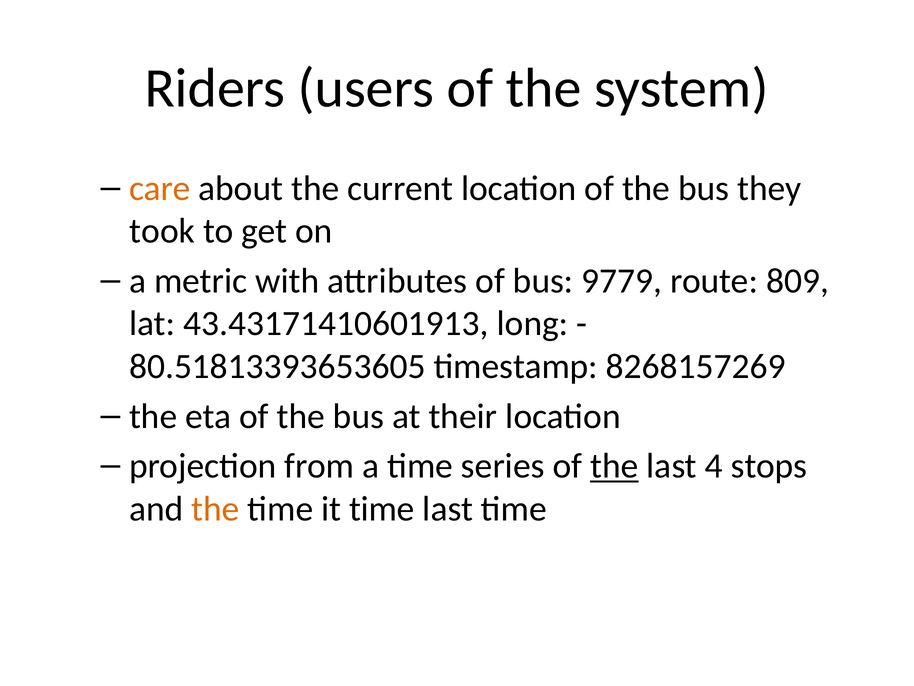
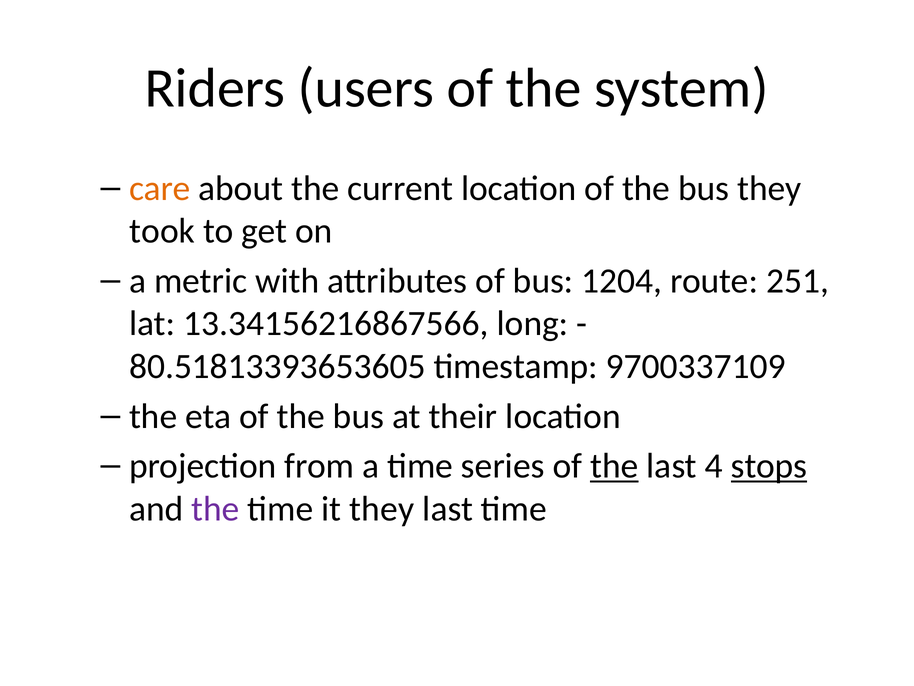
9779: 9779 -> 1204
809: 809 -> 251
43.43171410601913: 43.43171410601913 -> 13.34156216867566
8268157269: 8268157269 -> 9700337109
stops underline: none -> present
the at (215, 508) colour: orange -> purple
it time: time -> they
